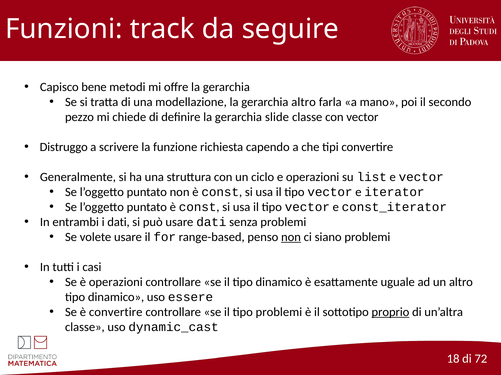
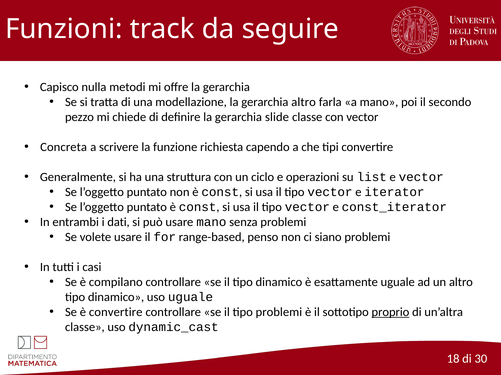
bene: bene -> nulla
Distruggo: Distruggo -> Concreta
usare dati: dati -> mano
non at (291, 237) underline: present -> none
è operazioni: operazioni -> compilano
uso essere: essere -> uguale
72: 72 -> 30
